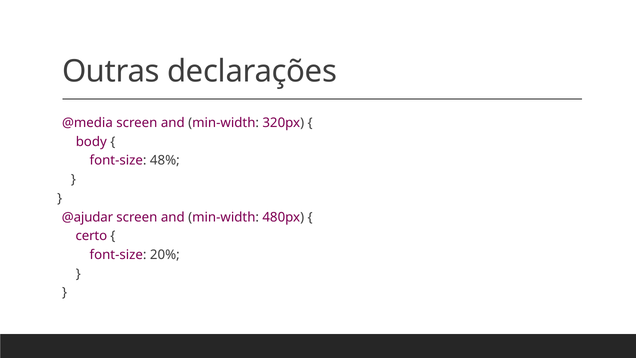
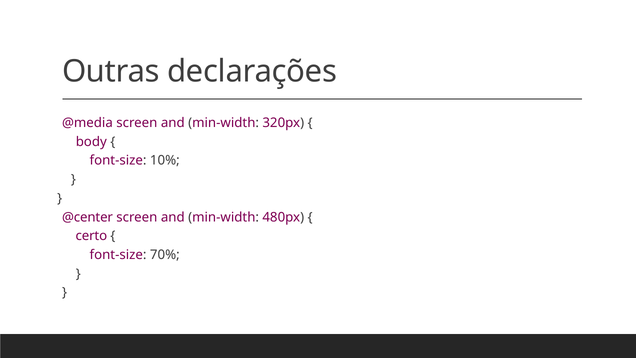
48%: 48% -> 10%
@ajudar: @ajudar -> @center
20%: 20% -> 70%
